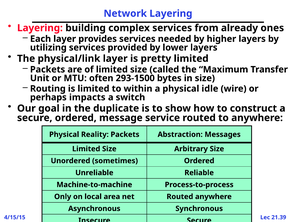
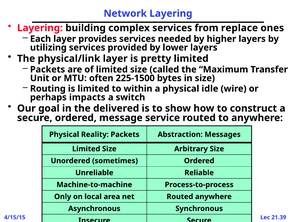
already: already -> replace
293-1500: 293-1500 -> 225-1500
duplicate: duplicate -> delivered
